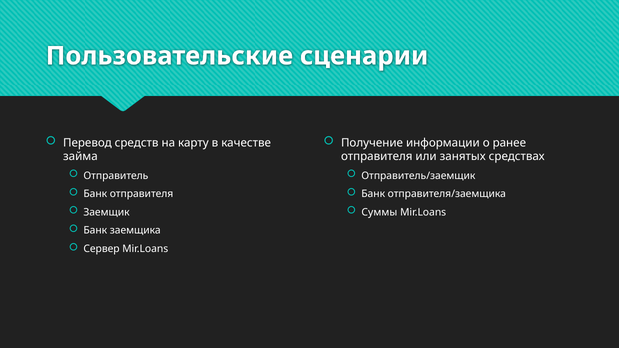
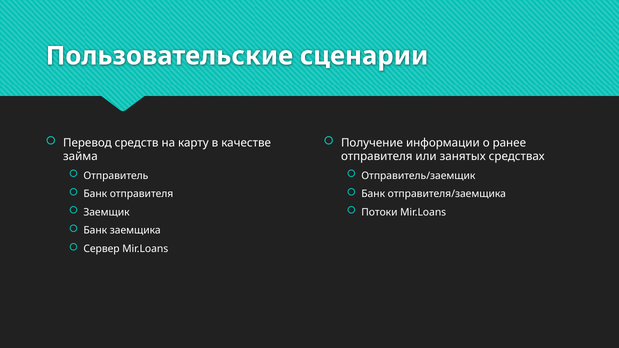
Суммы: Суммы -> Потоки
